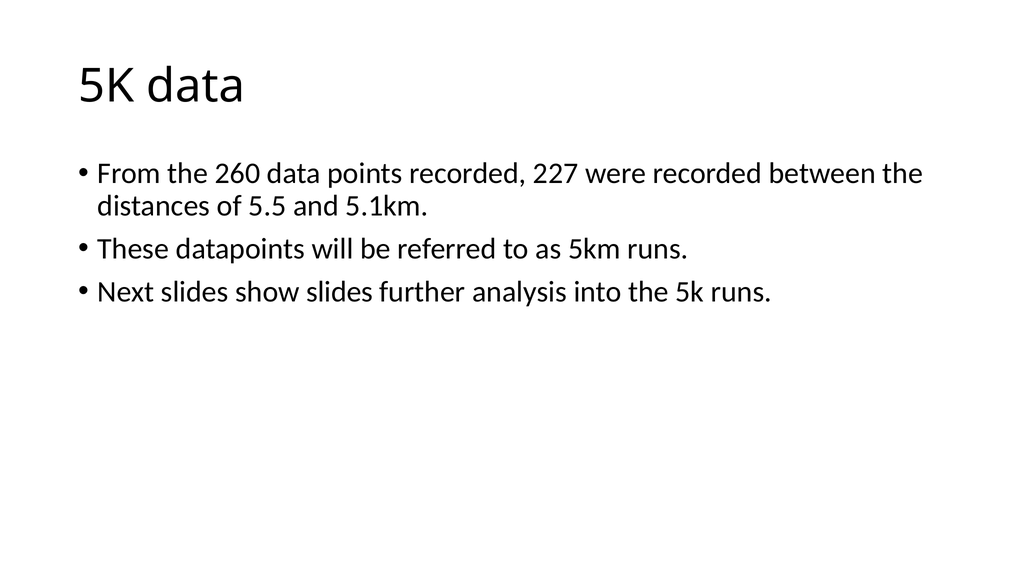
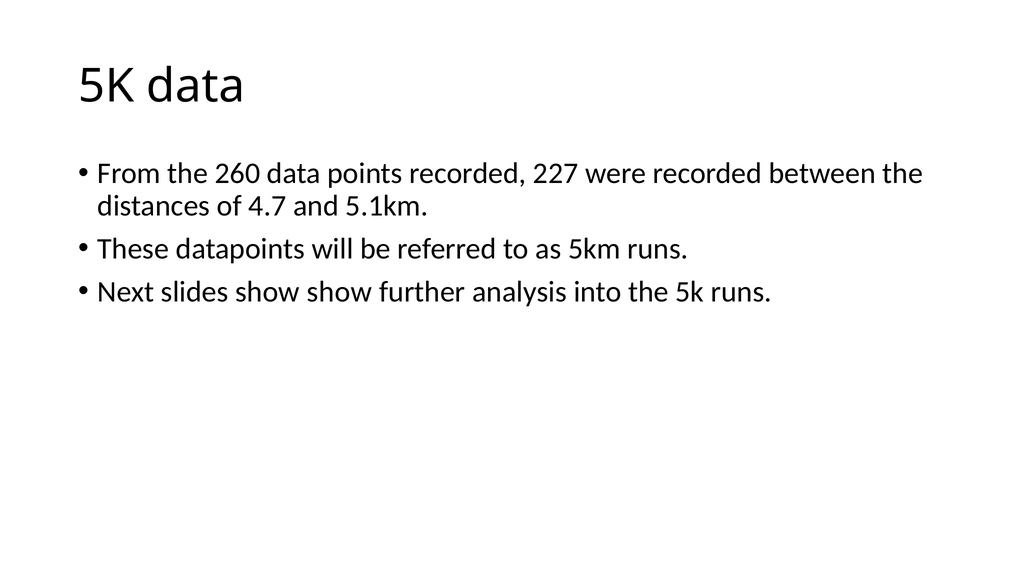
5.5: 5.5 -> 4.7
show slides: slides -> show
